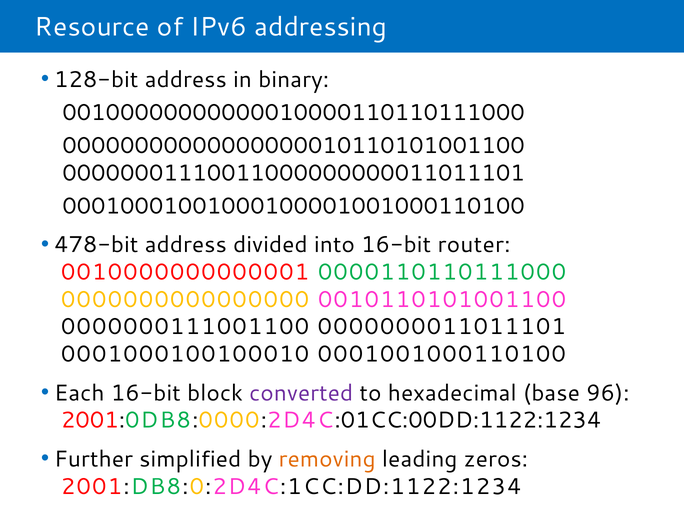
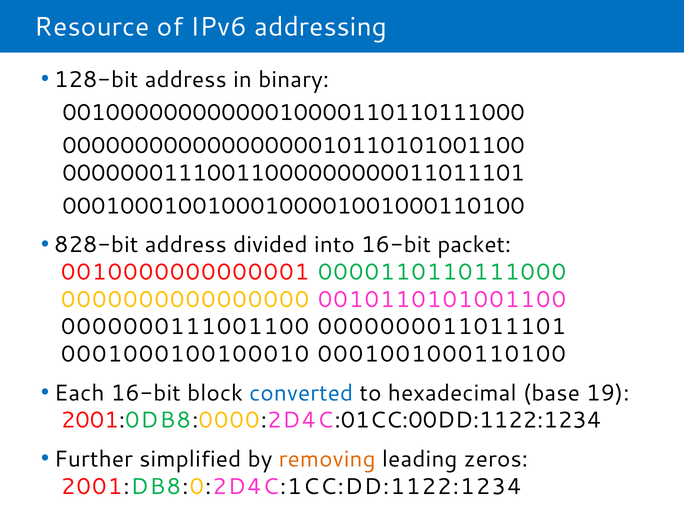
478-bit: 478-bit -> 828-bit
router: router -> packet
converted colour: purple -> blue
96: 96 -> 19
